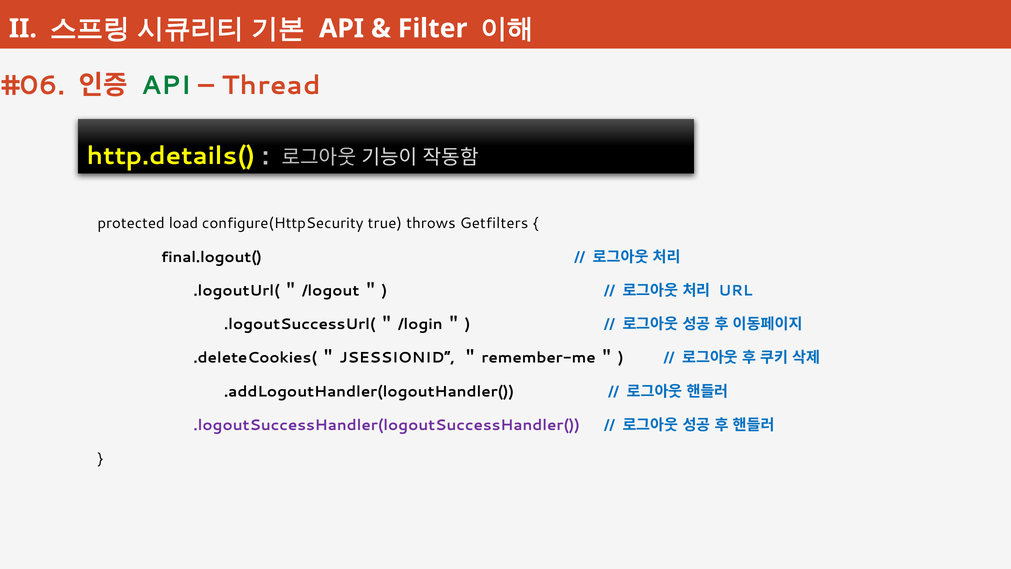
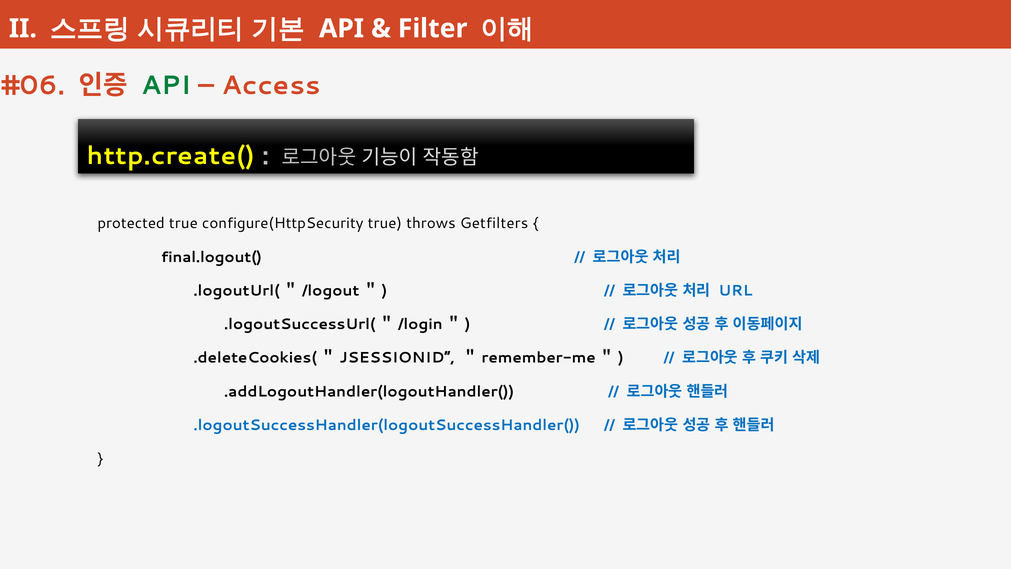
Thread: Thread -> Access
http.details(: http.details( -> http.create(
protected load: load -> true
.logoutSuccessHandler(logoutSuccessHandler( colour: purple -> blue
